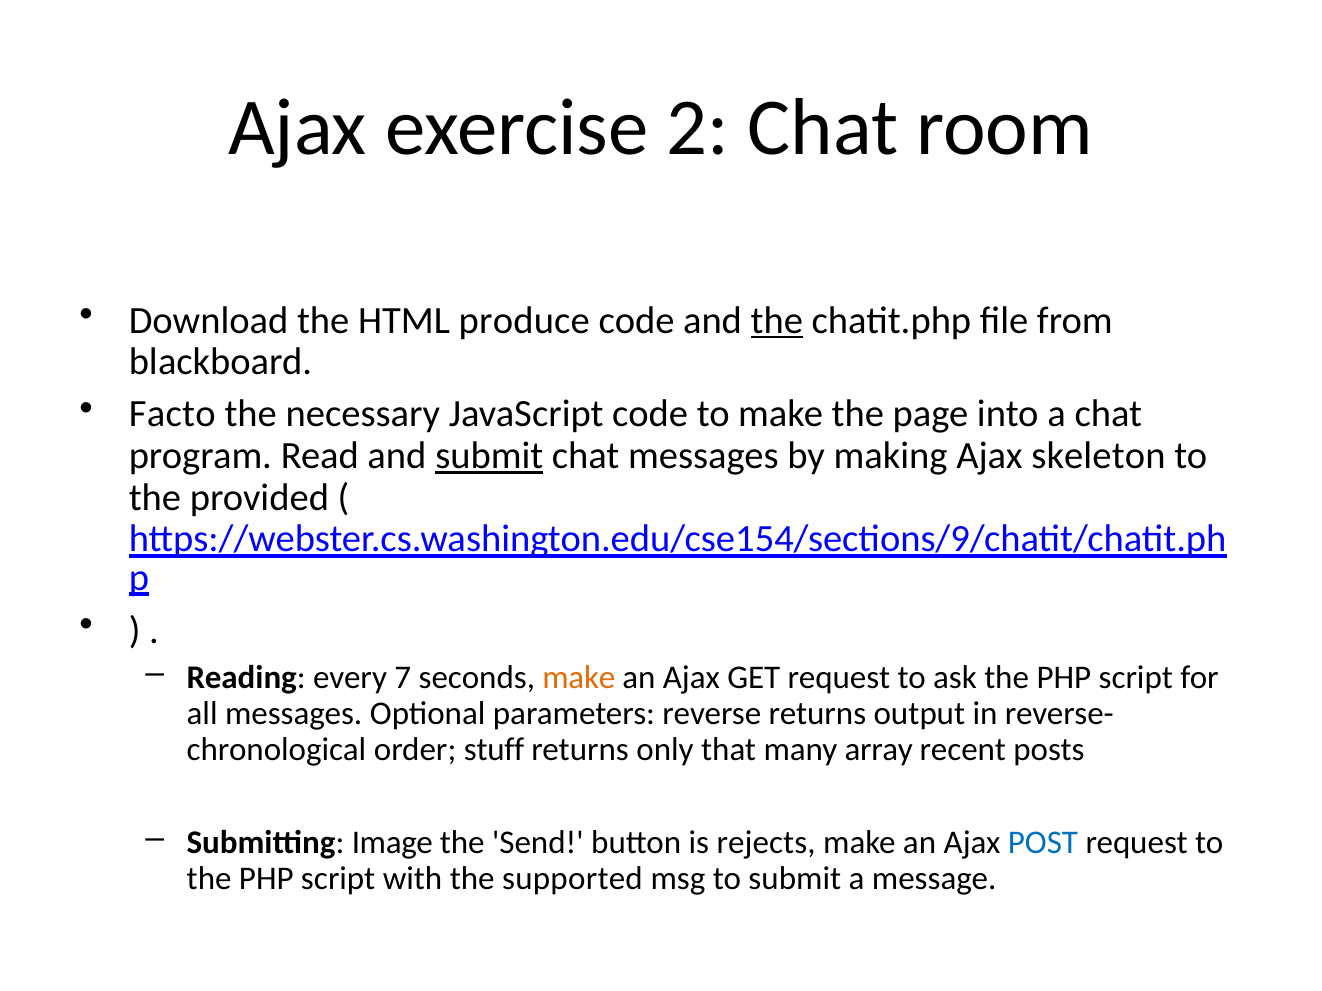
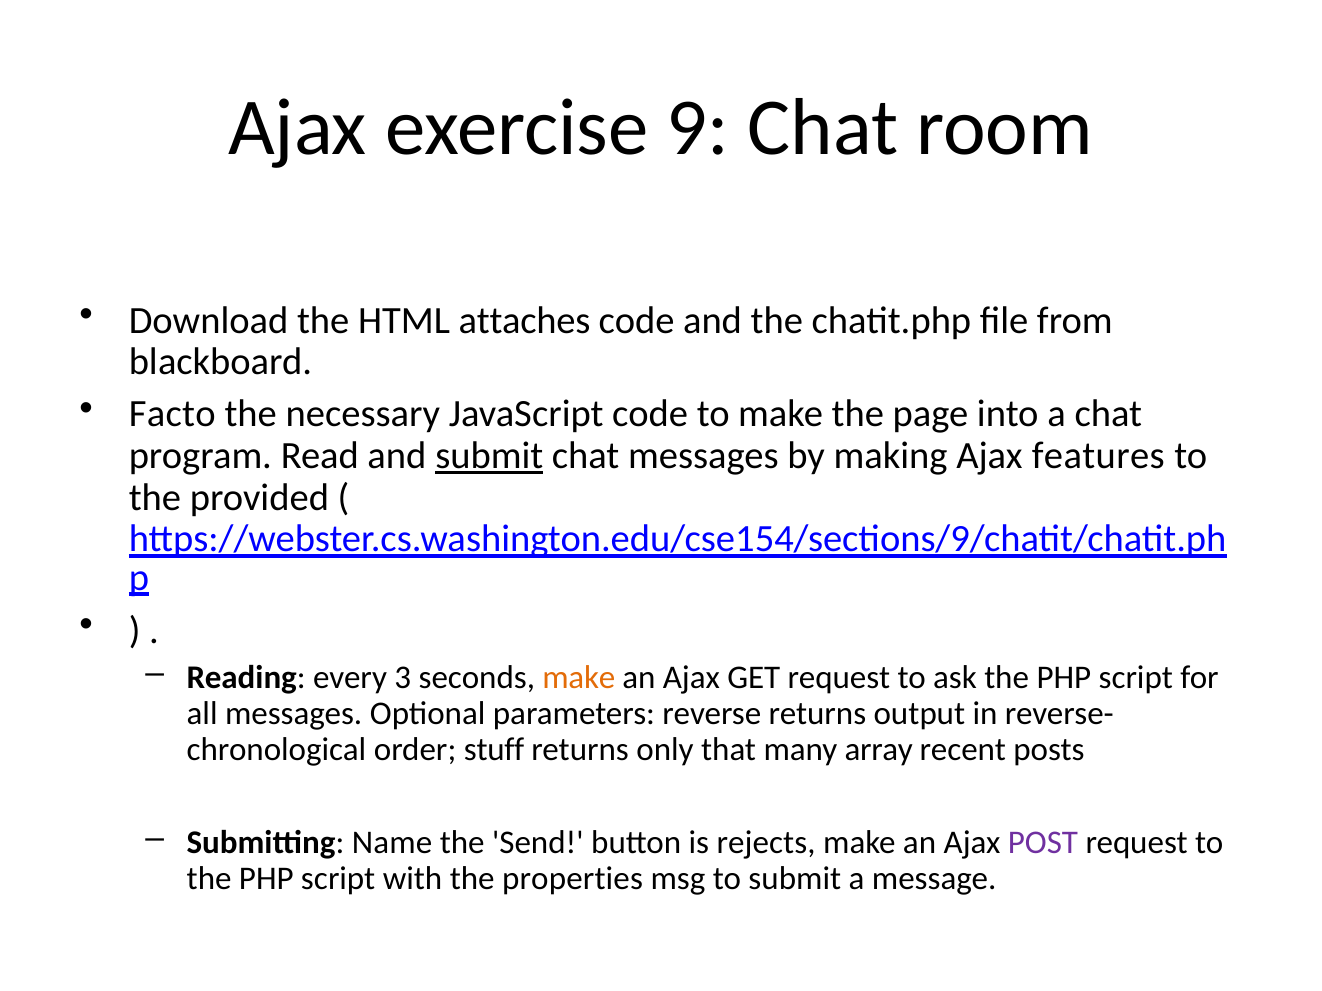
2: 2 -> 9
produce: produce -> attaches
the at (777, 321) underline: present -> none
skeleton: skeleton -> features
7: 7 -> 3
Image: Image -> Name
POST colour: blue -> purple
supported: supported -> properties
